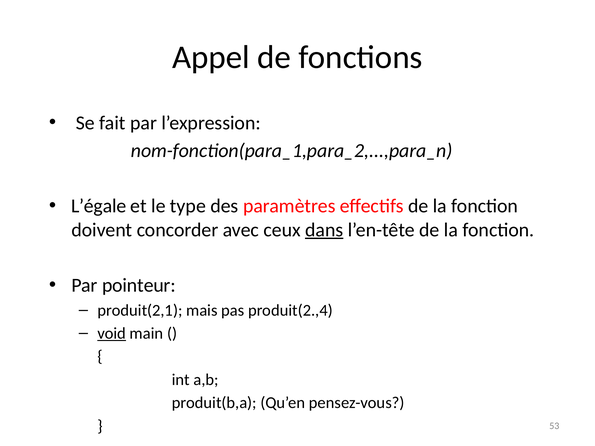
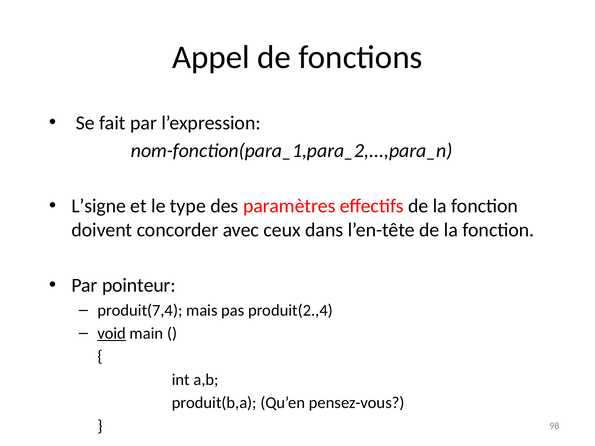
L’égale: L’égale -> L’signe
dans underline: present -> none
produit(2,1: produit(2,1 -> produit(7,4
53: 53 -> 98
